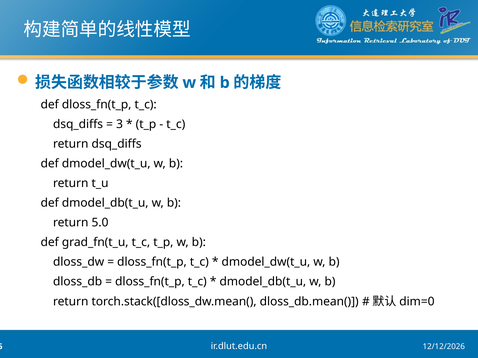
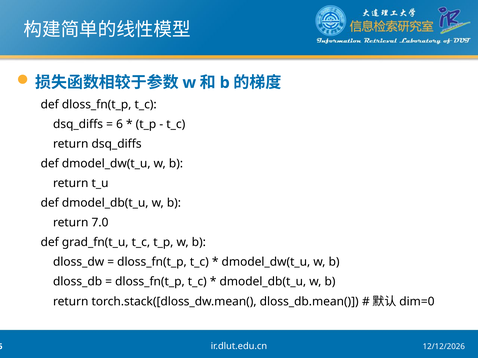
3 at (120, 124): 3 -> 6
5.0: 5.0 -> 7.0
